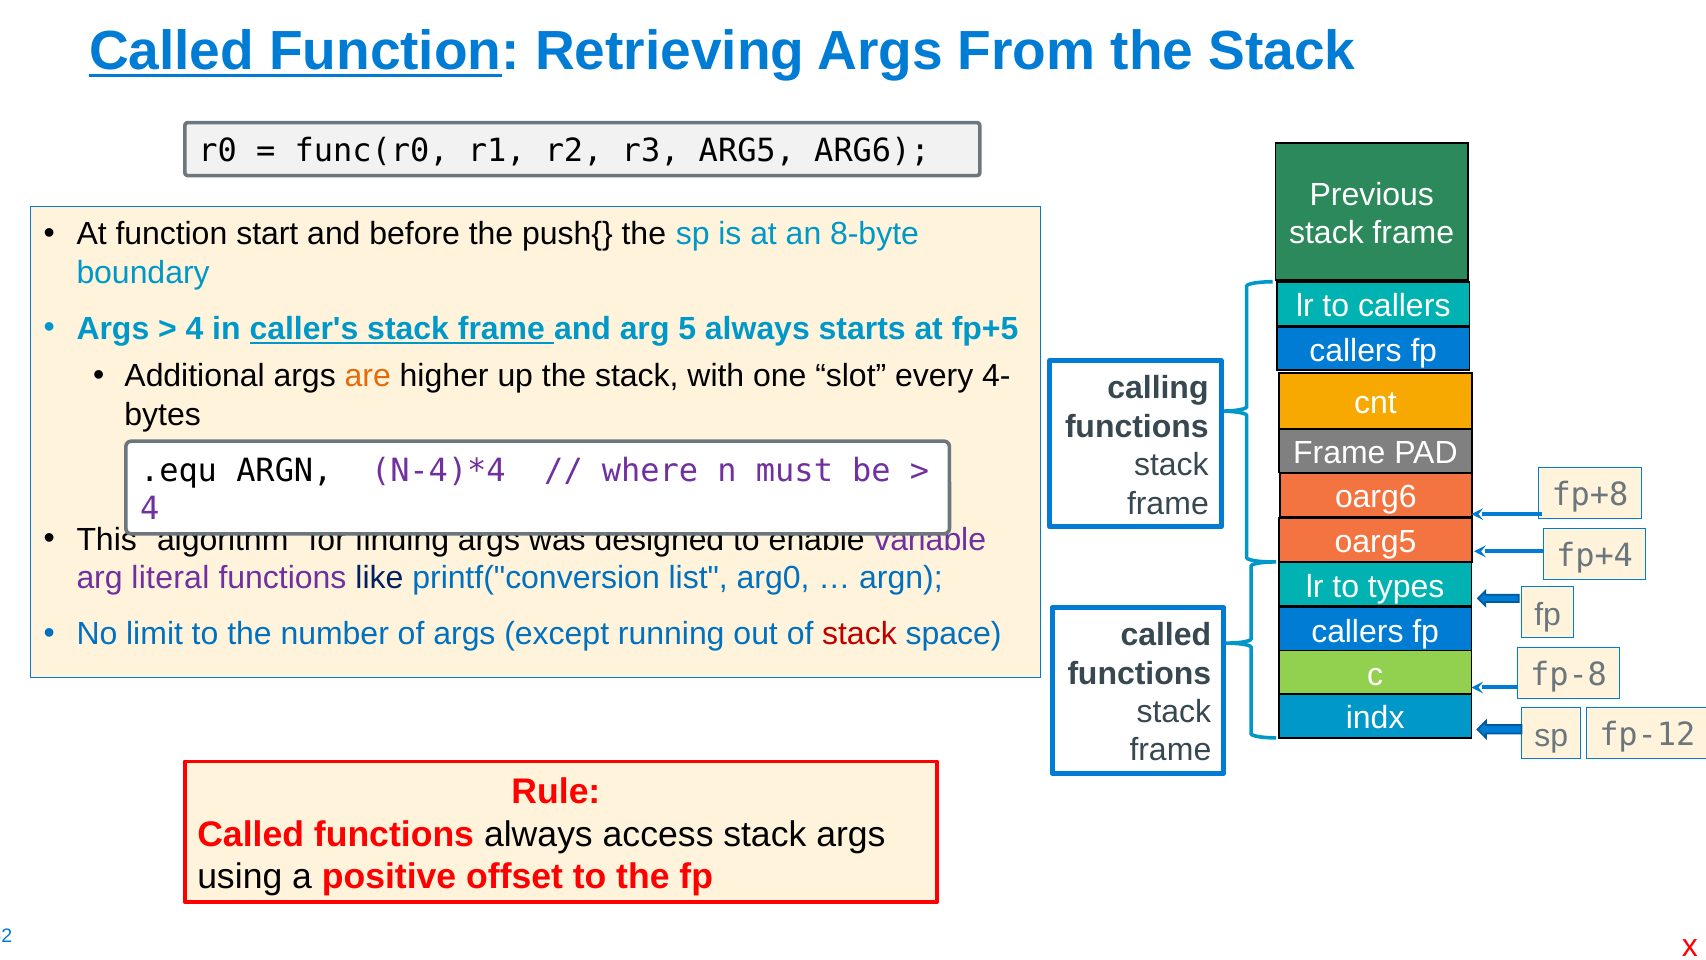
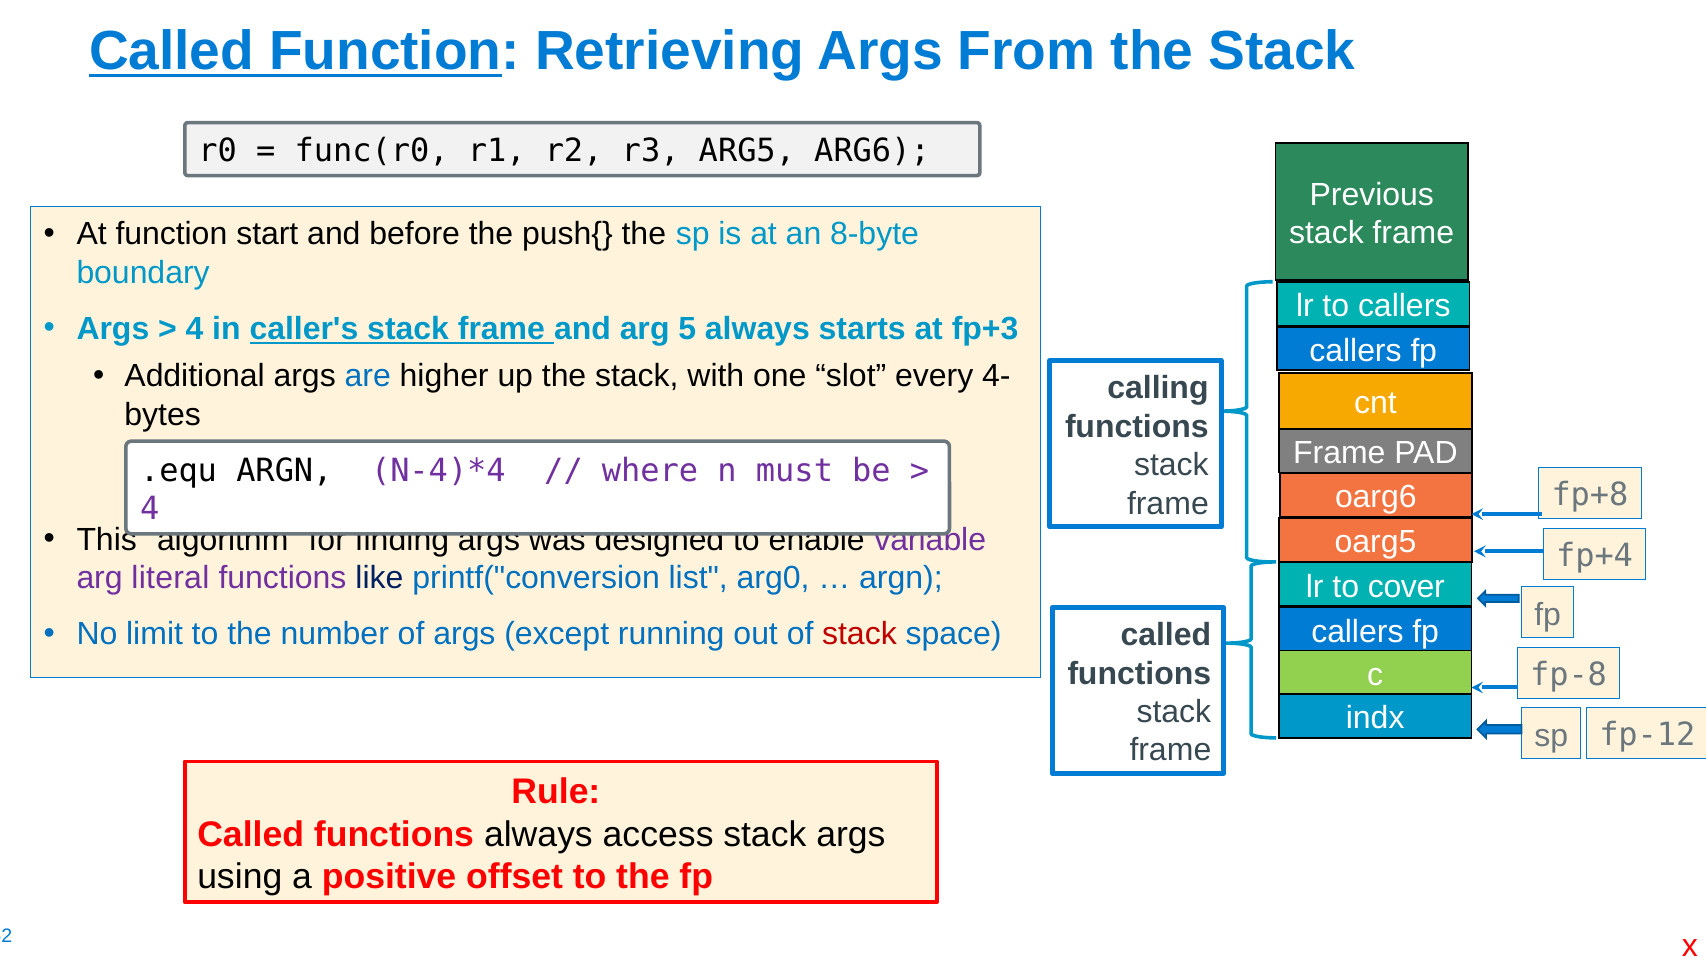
fp+5: fp+5 -> fp+3
are colour: orange -> blue
types: types -> cover
